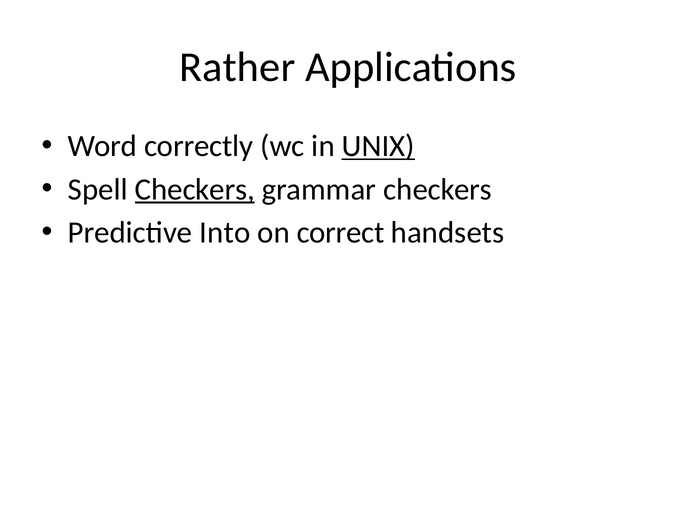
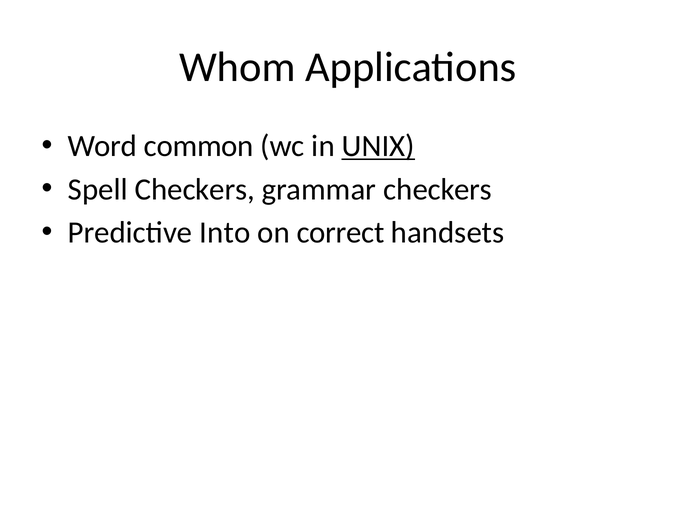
Rather: Rather -> Whom
correctly: correctly -> common
Checkers at (195, 189) underline: present -> none
